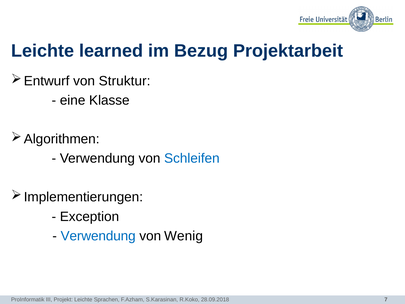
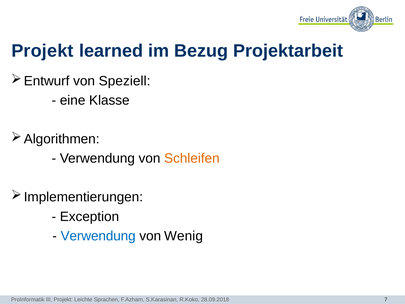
Leichte at (43, 51): Leichte -> Projekt
Struktur: Struktur -> Speziell
Schleifen colour: blue -> orange
